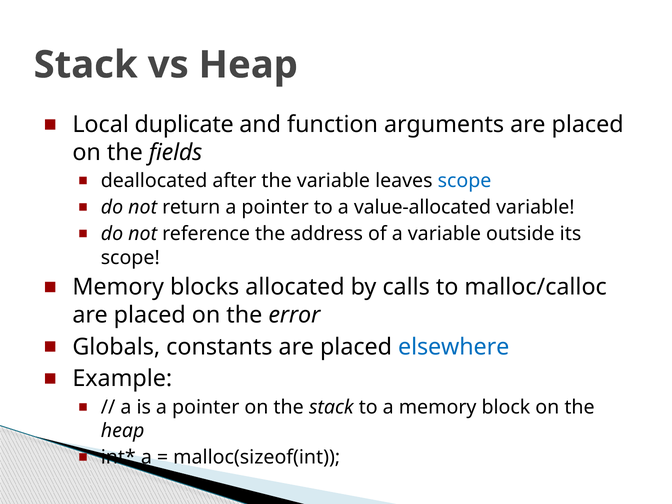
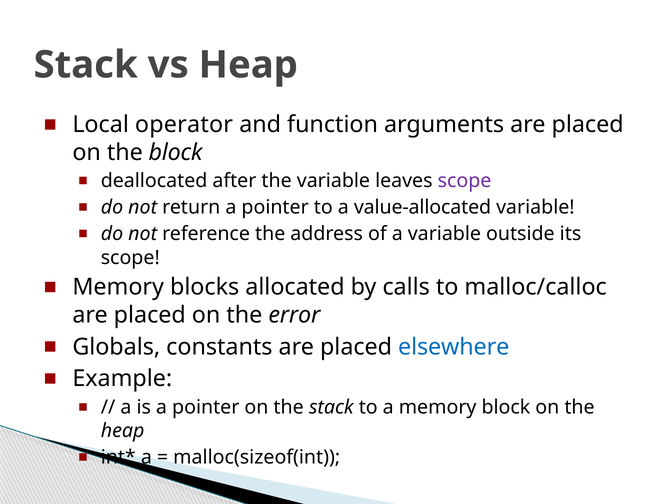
duplicate: duplicate -> operator
the fields: fields -> block
scope at (465, 181) colour: blue -> purple
